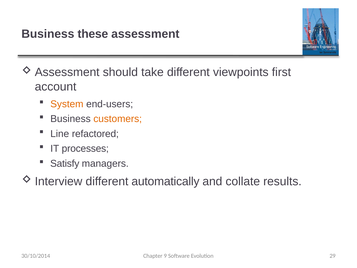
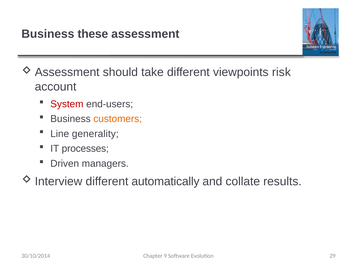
first: first -> risk
System colour: orange -> red
refactored: refactored -> generality
Satisfy: Satisfy -> Driven
